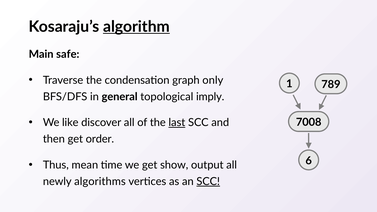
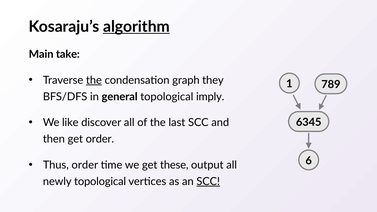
safe: safe -> take
the at (94, 80) underline: none -> present
only: only -> they
last underline: present -> none
7008: 7008 -> 6345
Thus mean: mean -> order
show: show -> these
newly algorithms: algorithms -> topological
